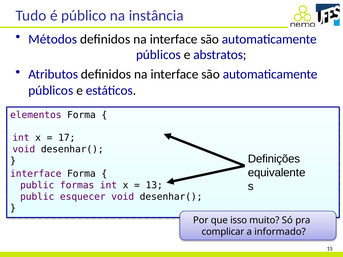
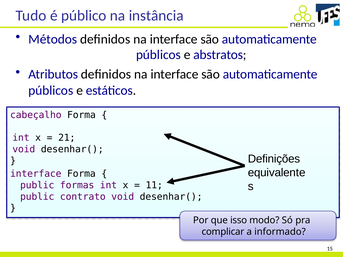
elementos: elementos -> cabeçalho
17: 17 -> 21
13: 13 -> 11
esquecer: esquecer -> contrato
muito: muito -> modo
